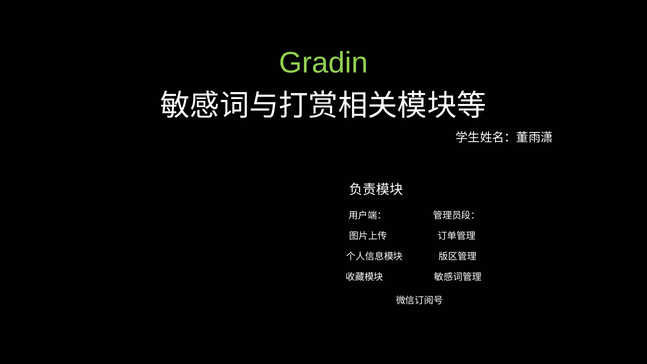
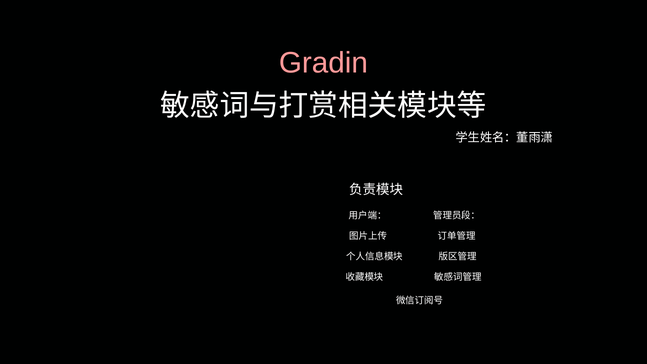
Gradin colour: light green -> pink
